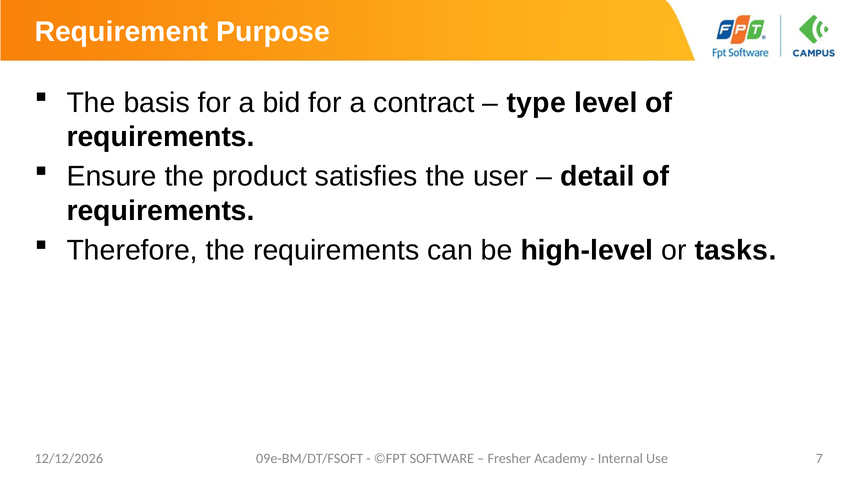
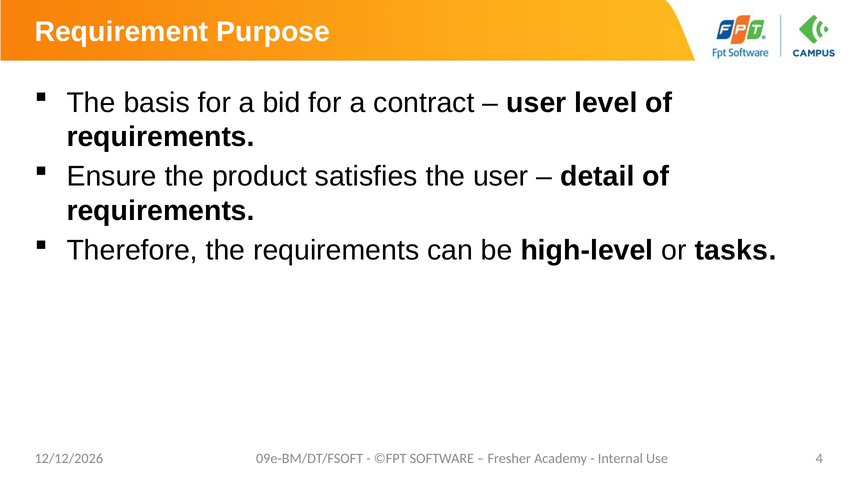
type at (536, 103): type -> user
7: 7 -> 4
